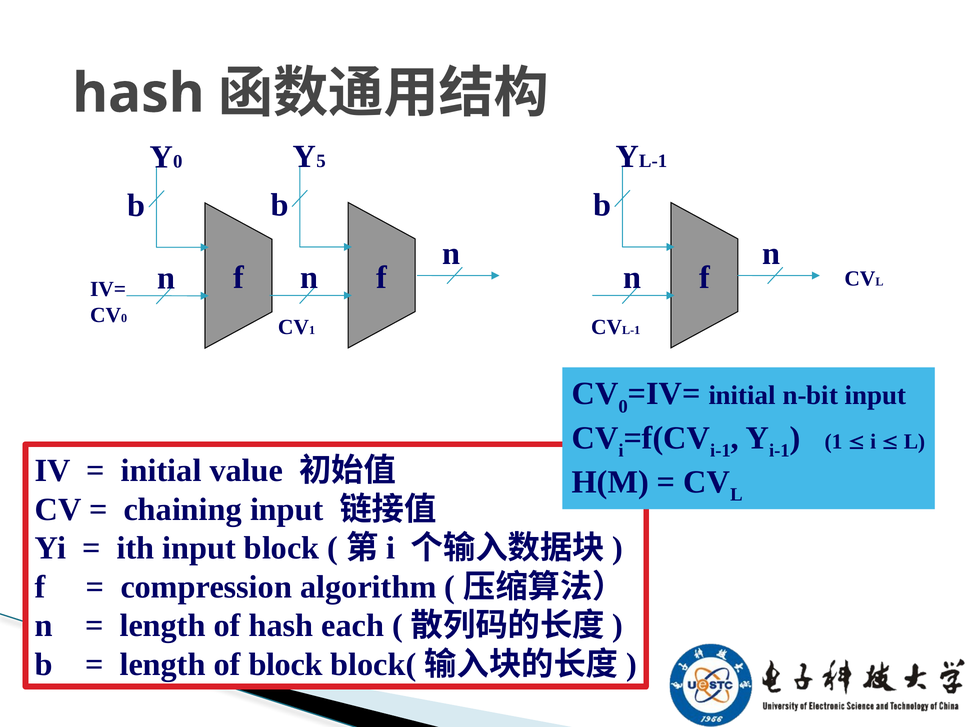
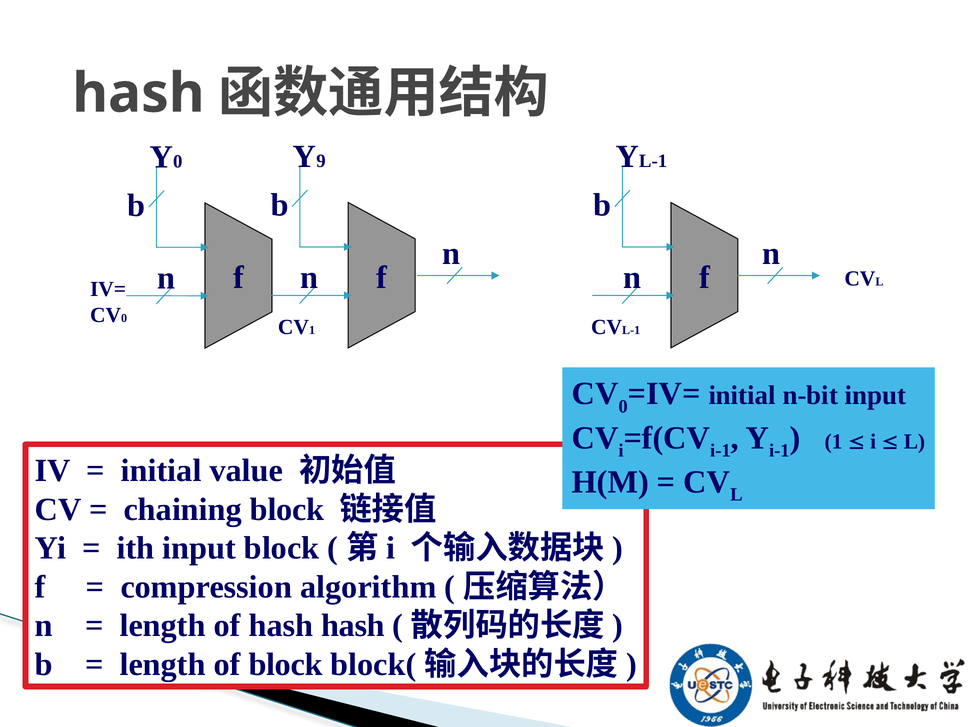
5: 5 -> 9
chaining input: input -> block
hash each: each -> hash
